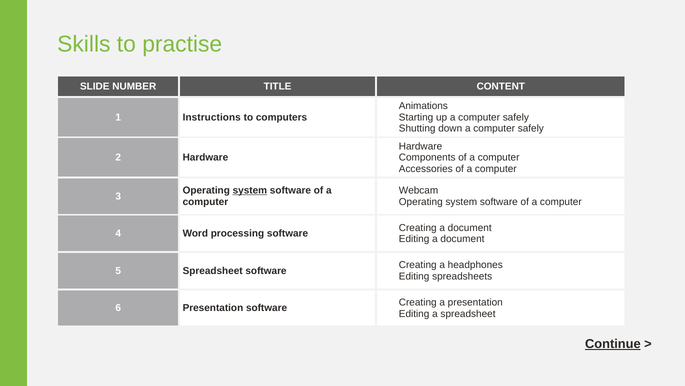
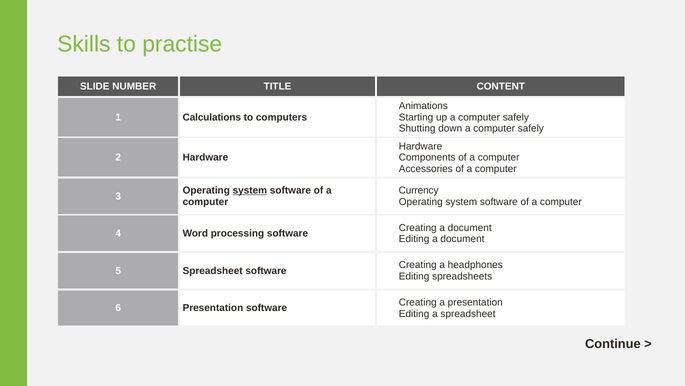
Instructions: Instructions -> Calculations
Webcam: Webcam -> Currency
Continue underline: present -> none
